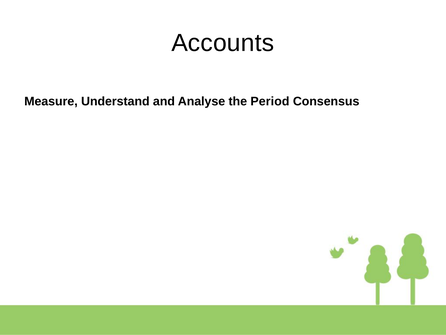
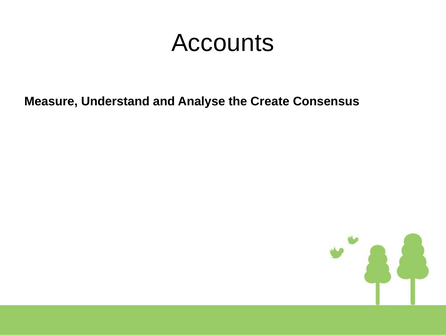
Period: Period -> Create
